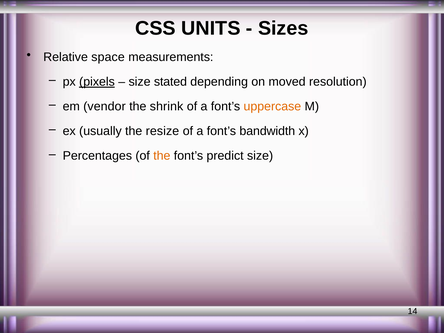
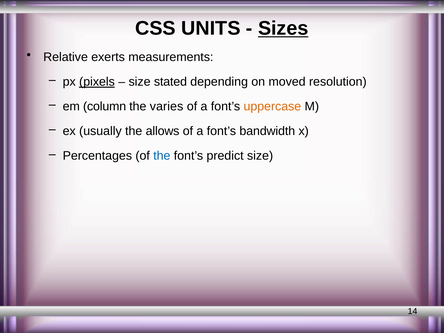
Sizes underline: none -> present
space: space -> exerts
vendor: vendor -> column
shrink: shrink -> varies
resize: resize -> allows
the at (162, 156) colour: orange -> blue
